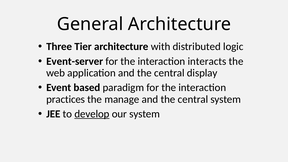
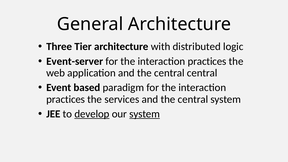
interacts at (207, 61): interacts -> practices
central display: display -> central
manage: manage -> services
system at (145, 114) underline: none -> present
